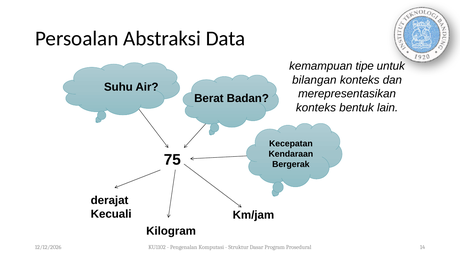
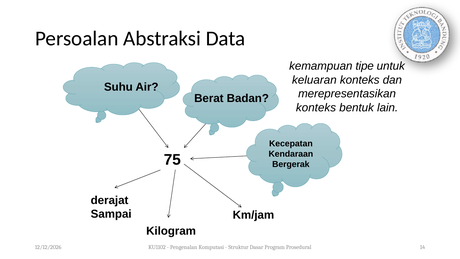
bilangan: bilangan -> keluaran
Kecuali: Kecuali -> Sampai
